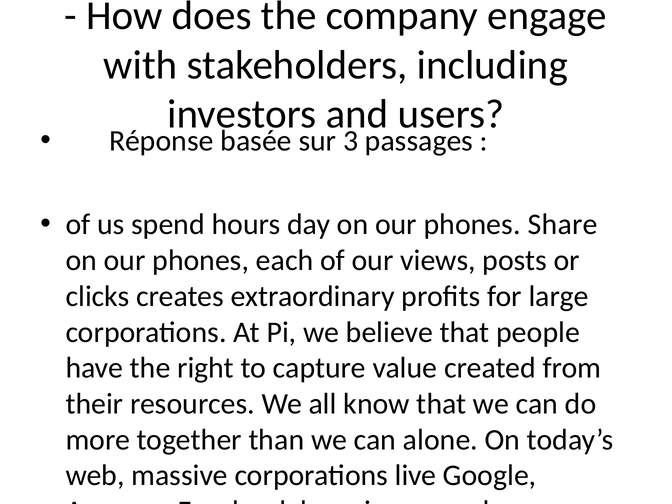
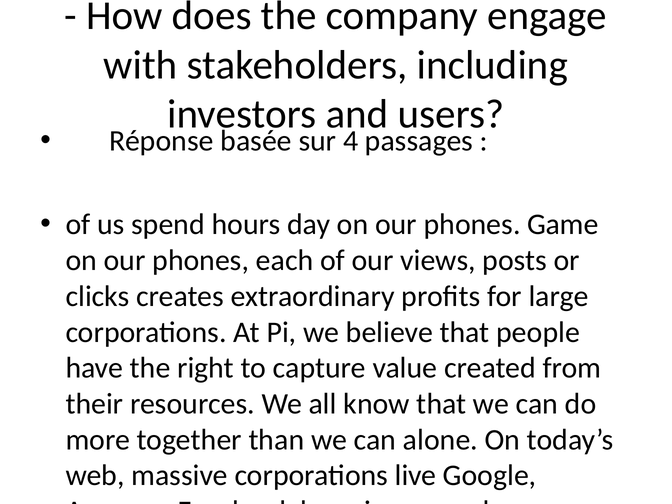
3: 3 -> 4
phones Share: Share -> Game
